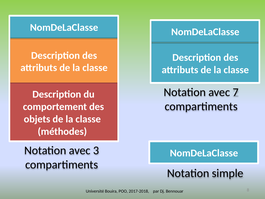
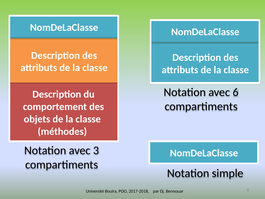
7: 7 -> 6
